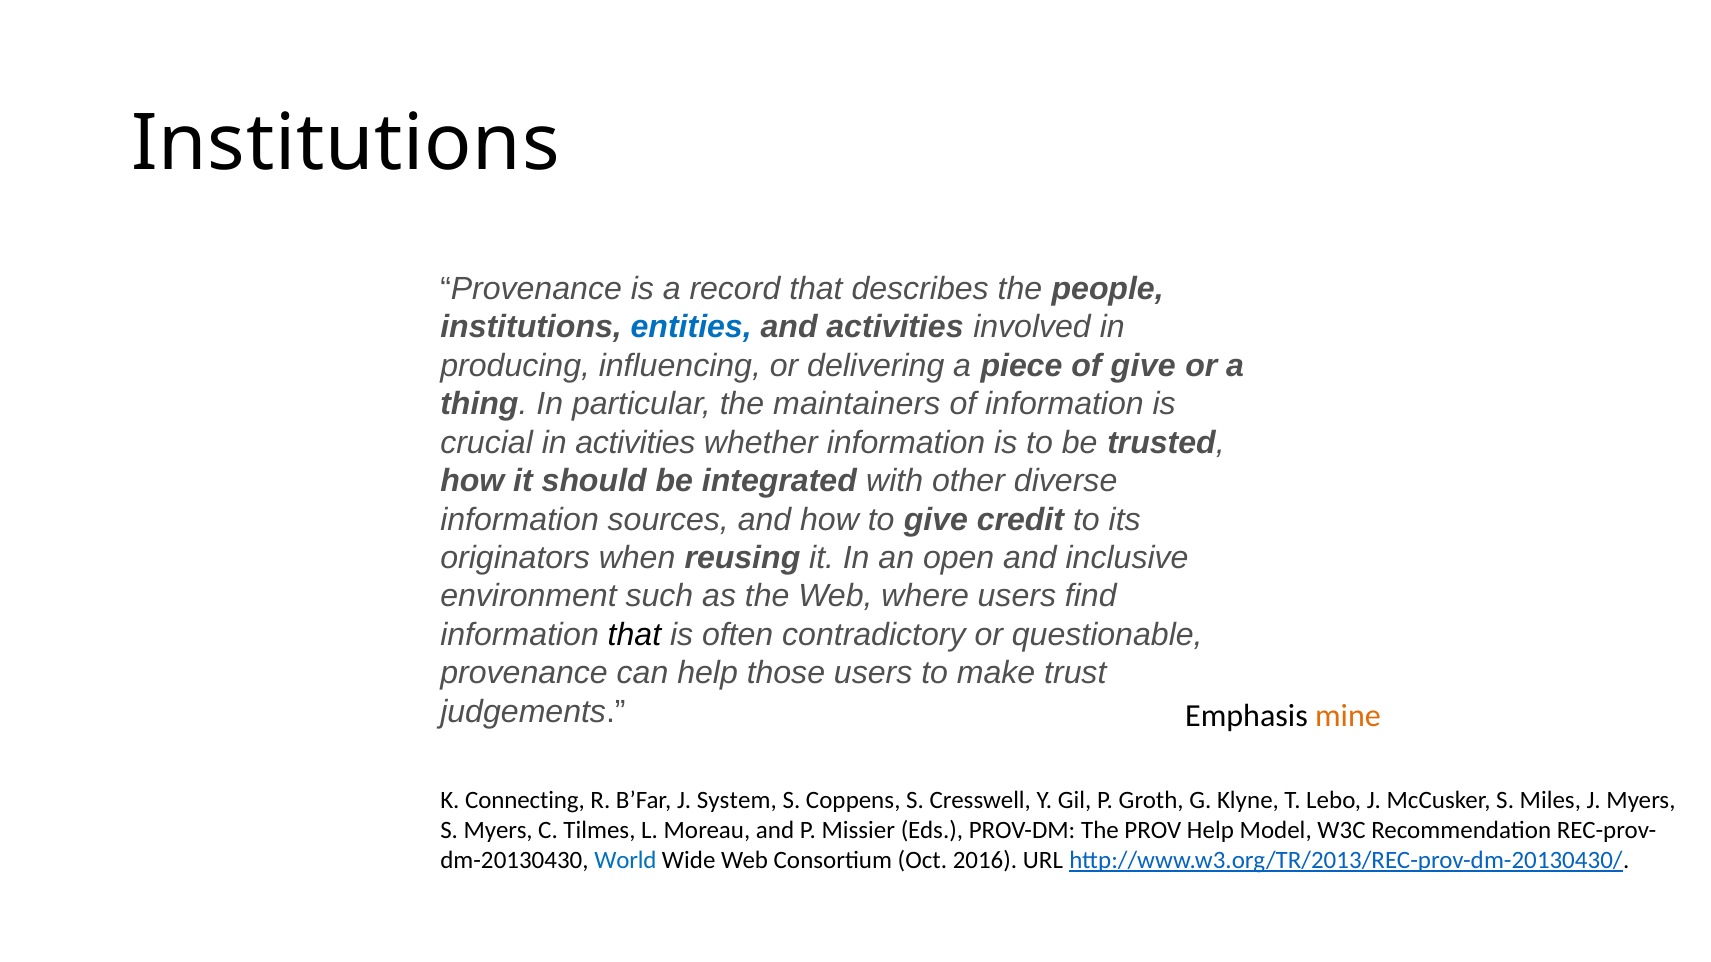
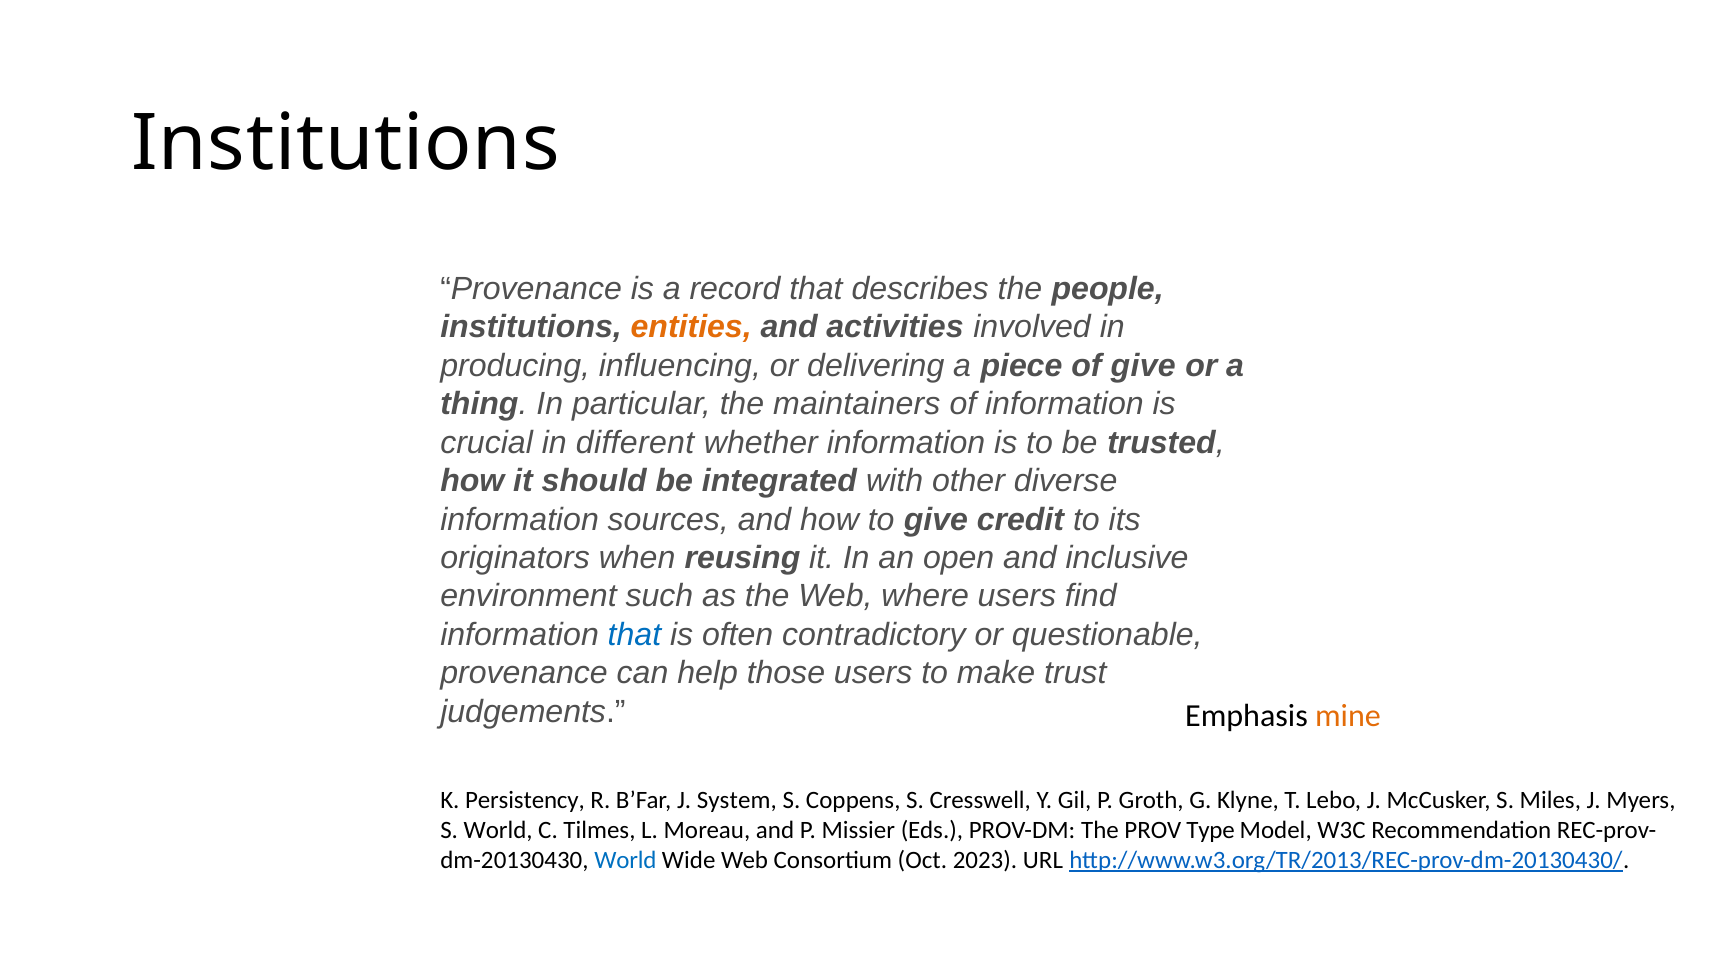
entities colour: blue -> orange
in activities: activities -> different
that at (634, 635) colour: black -> blue
Connecting: Connecting -> Persistency
S Myers: Myers -> World
PROV Help: Help -> Type
2016: 2016 -> 2023
